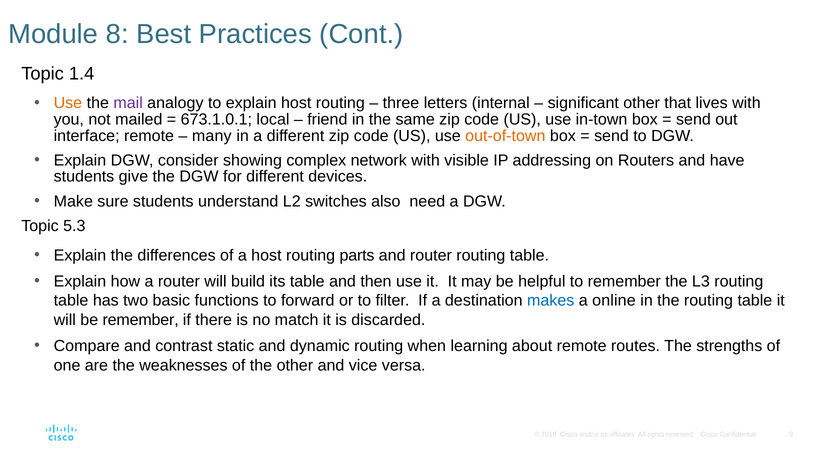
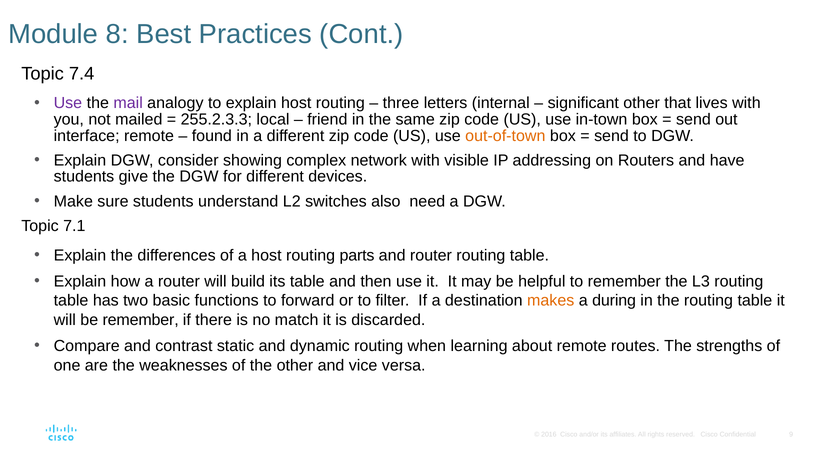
1.4: 1.4 -> 7.4
Use at (68, 103) colour: orange -> purple
673.1.0.1: 673.1.0.1 -> 255.2.3.3
many: many -> found
5.3: 5.3 -> 7.1
makes colour: blue -> orange
online: online -> during
